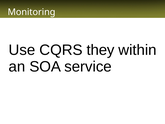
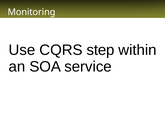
they: they -> step
